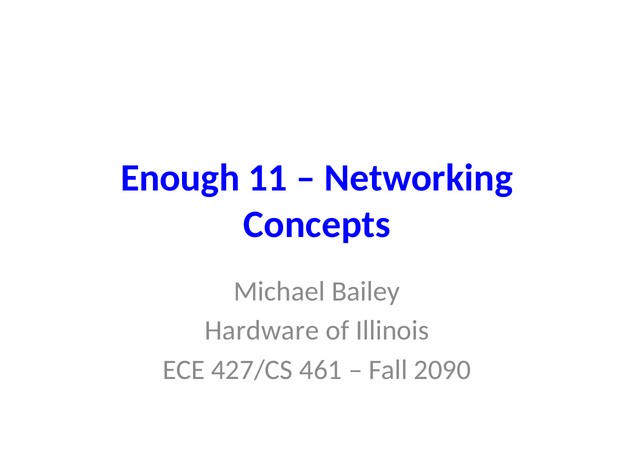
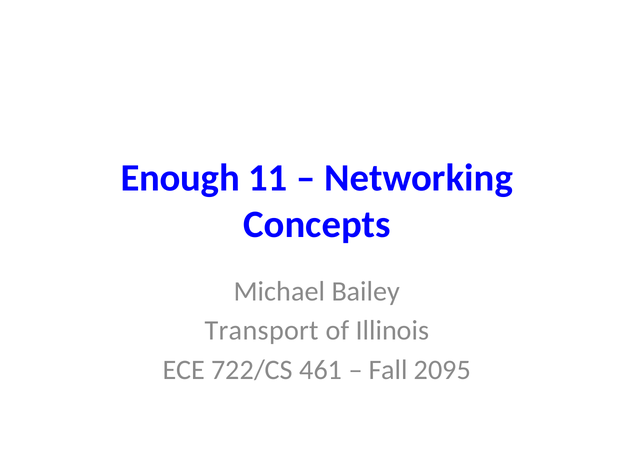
Hardware: Hardware -> Transport
427/CS: 427/CS -> 722/CS
2090: 2090 -> 2095
